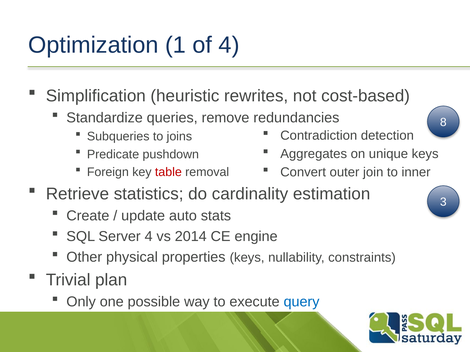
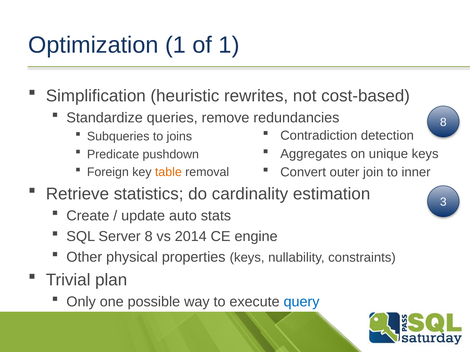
of 4: 4 -> 1
table colour: red -> orange
Server 4: 4 -> 8
